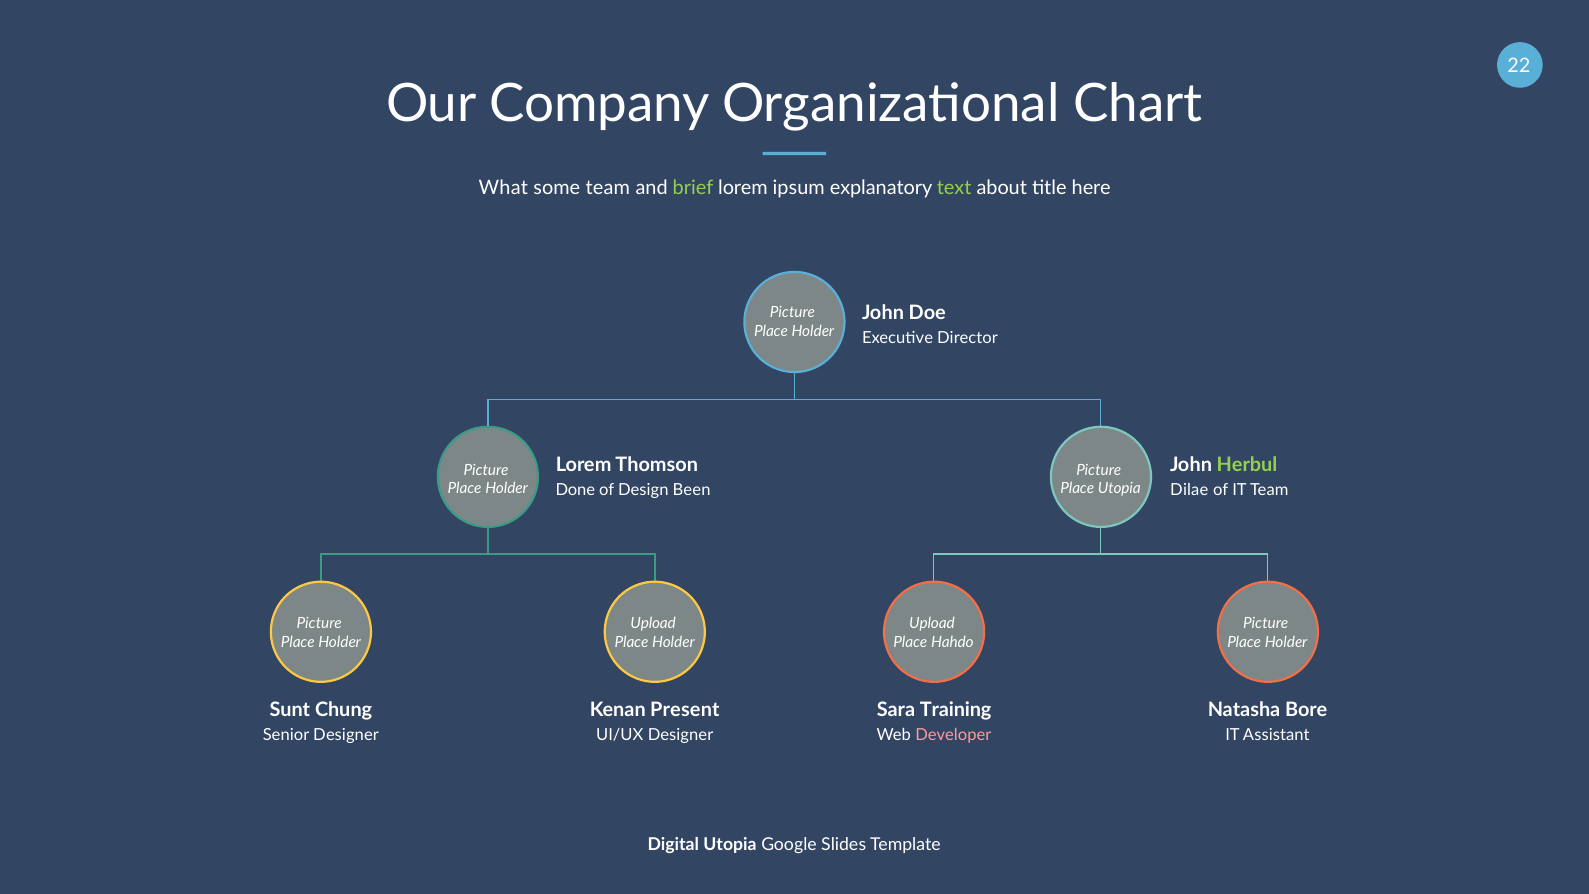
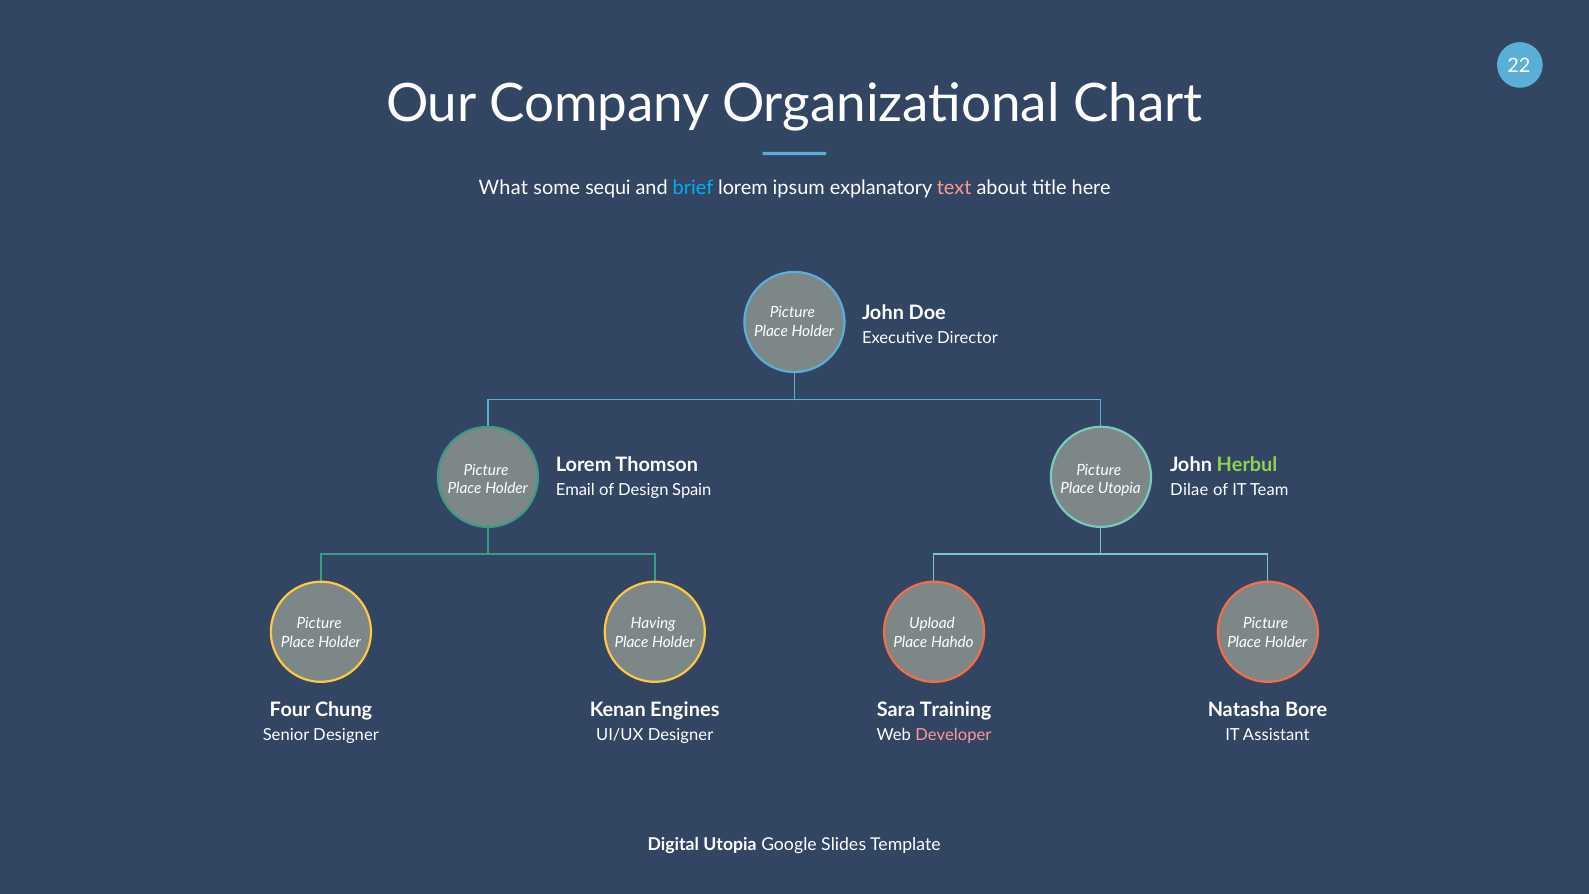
some team: team -> sequi
brief colour: light green -> light blue
text colour: light green -> pink
Done: Done -> Email
Been: Been -> Spain
Upload at (653, 623): Upload -> Having
Sunt: Sunt -> Four
Present: Present -> Engines
